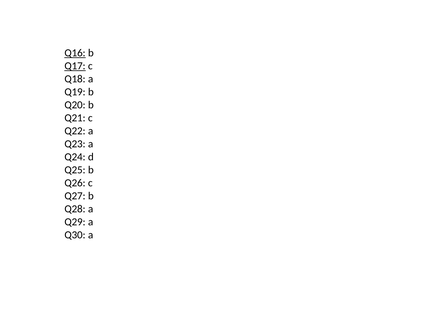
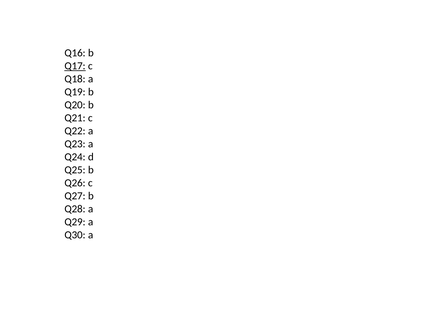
Q16 underline: present -> none
